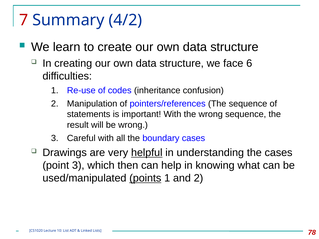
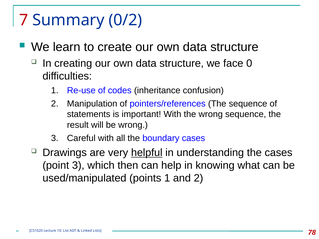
4/2: 4/2 -> 0/2
6: 6 -> 0
points underline: present -> none
